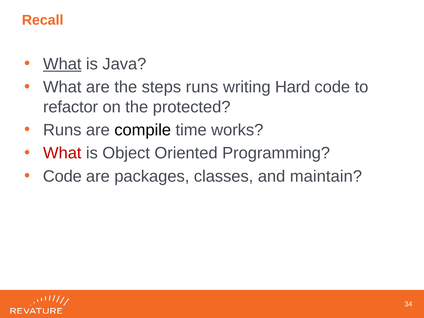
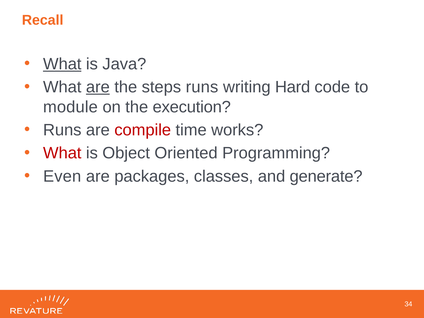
are at (98, 87) underline: none -> present
refactor: refactor -> module
protected: protected -> execution
compile colour: black -> red
Code at (62, 176): Code -> Even
maintain: maintain -> generate
